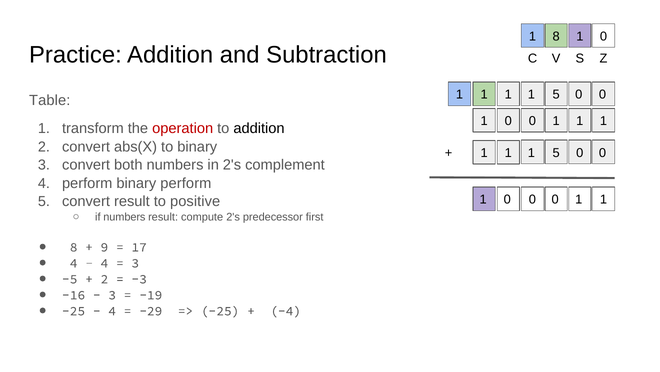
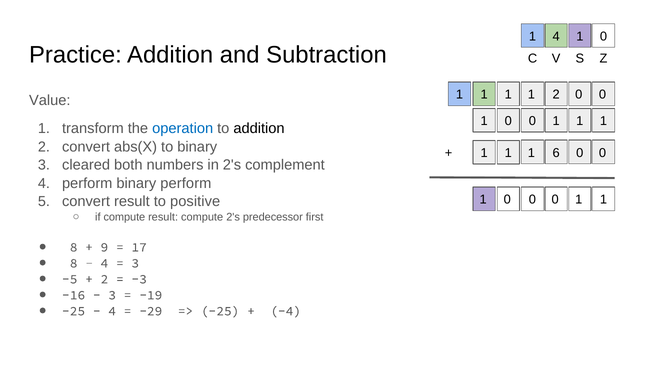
1 8: 8 -> 4
5 at (556, 95): 5 -> 2
Table: Table -> Value
operation colour: red -> blue
5 at (556, 152): 5 -> 6
3 convert: convert -> cleared
if numbers: numbers -> compute
4 at (74, 263): 4 -> 8
